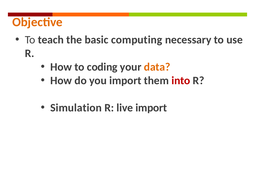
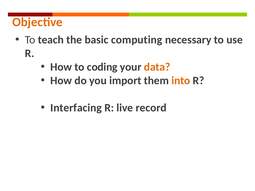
into colour: red -> orange
Simulation: Simulation -> Interfacing
live import: import -> record
